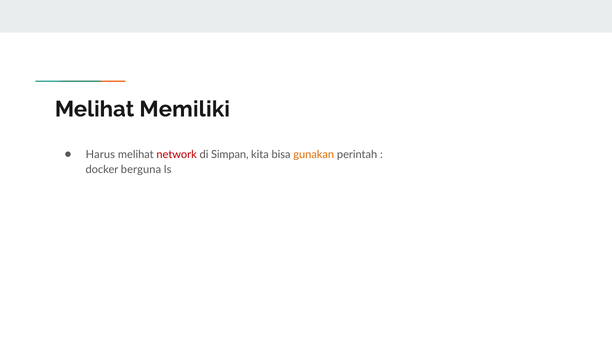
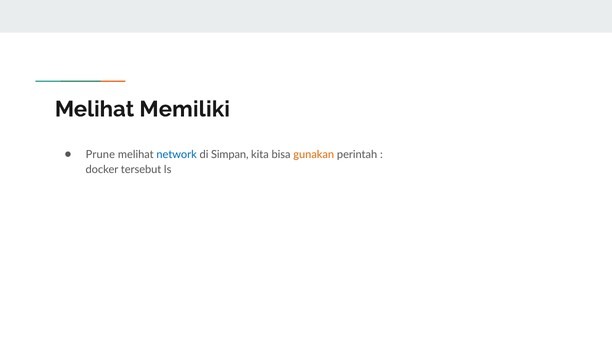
Harus: Harus -> Prune
network colour: red -> blue
berguna: berguna -> tersebut
